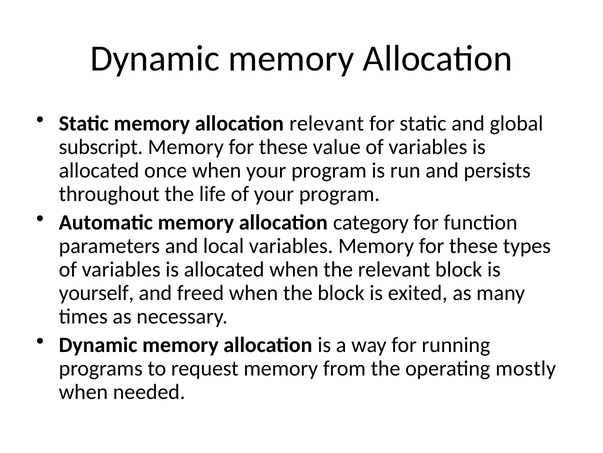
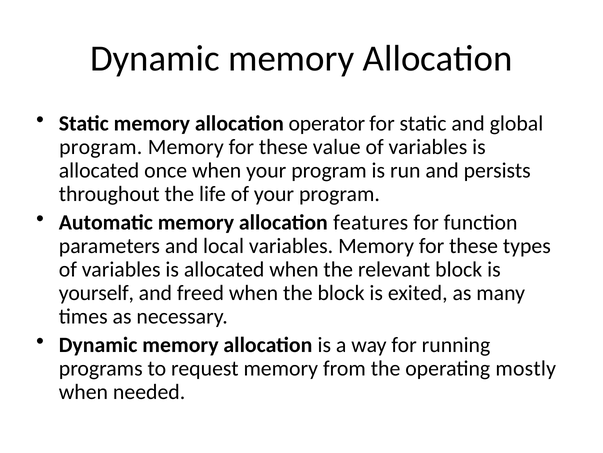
allocation relevant: relevant -> operator
subscript at (101, 147): subscript -> program
category: category -> features
